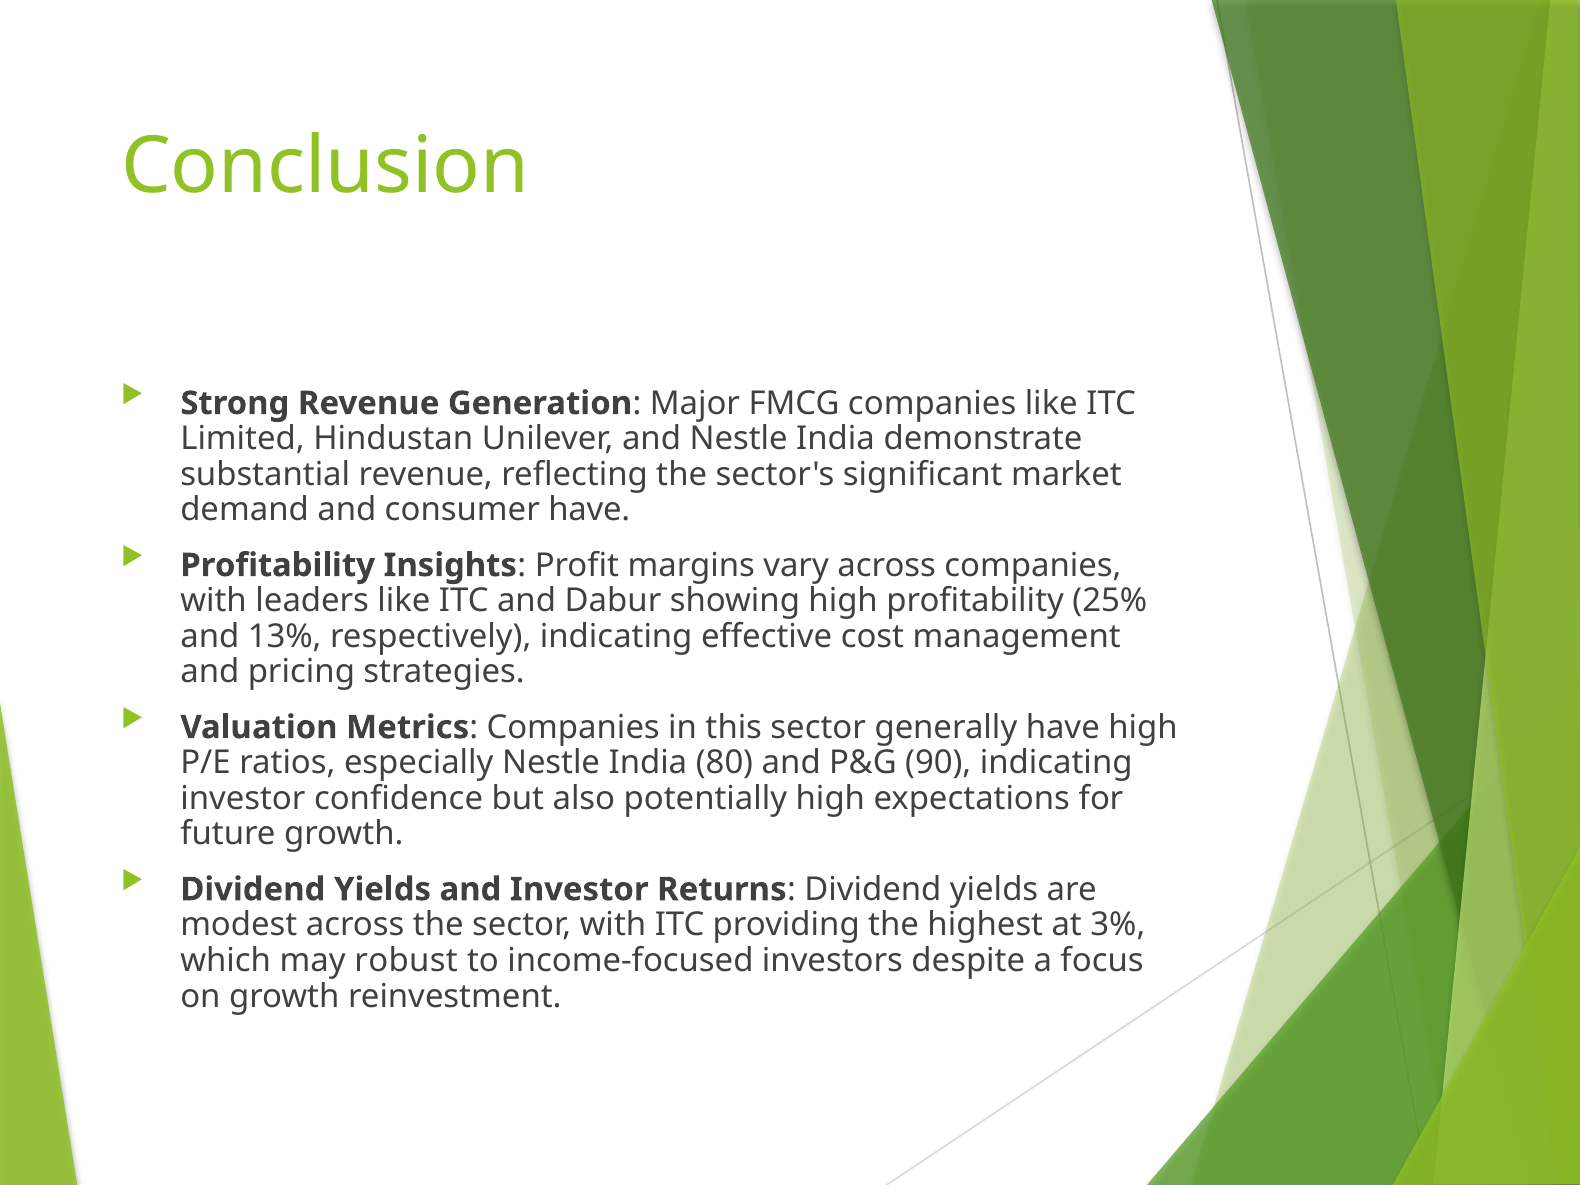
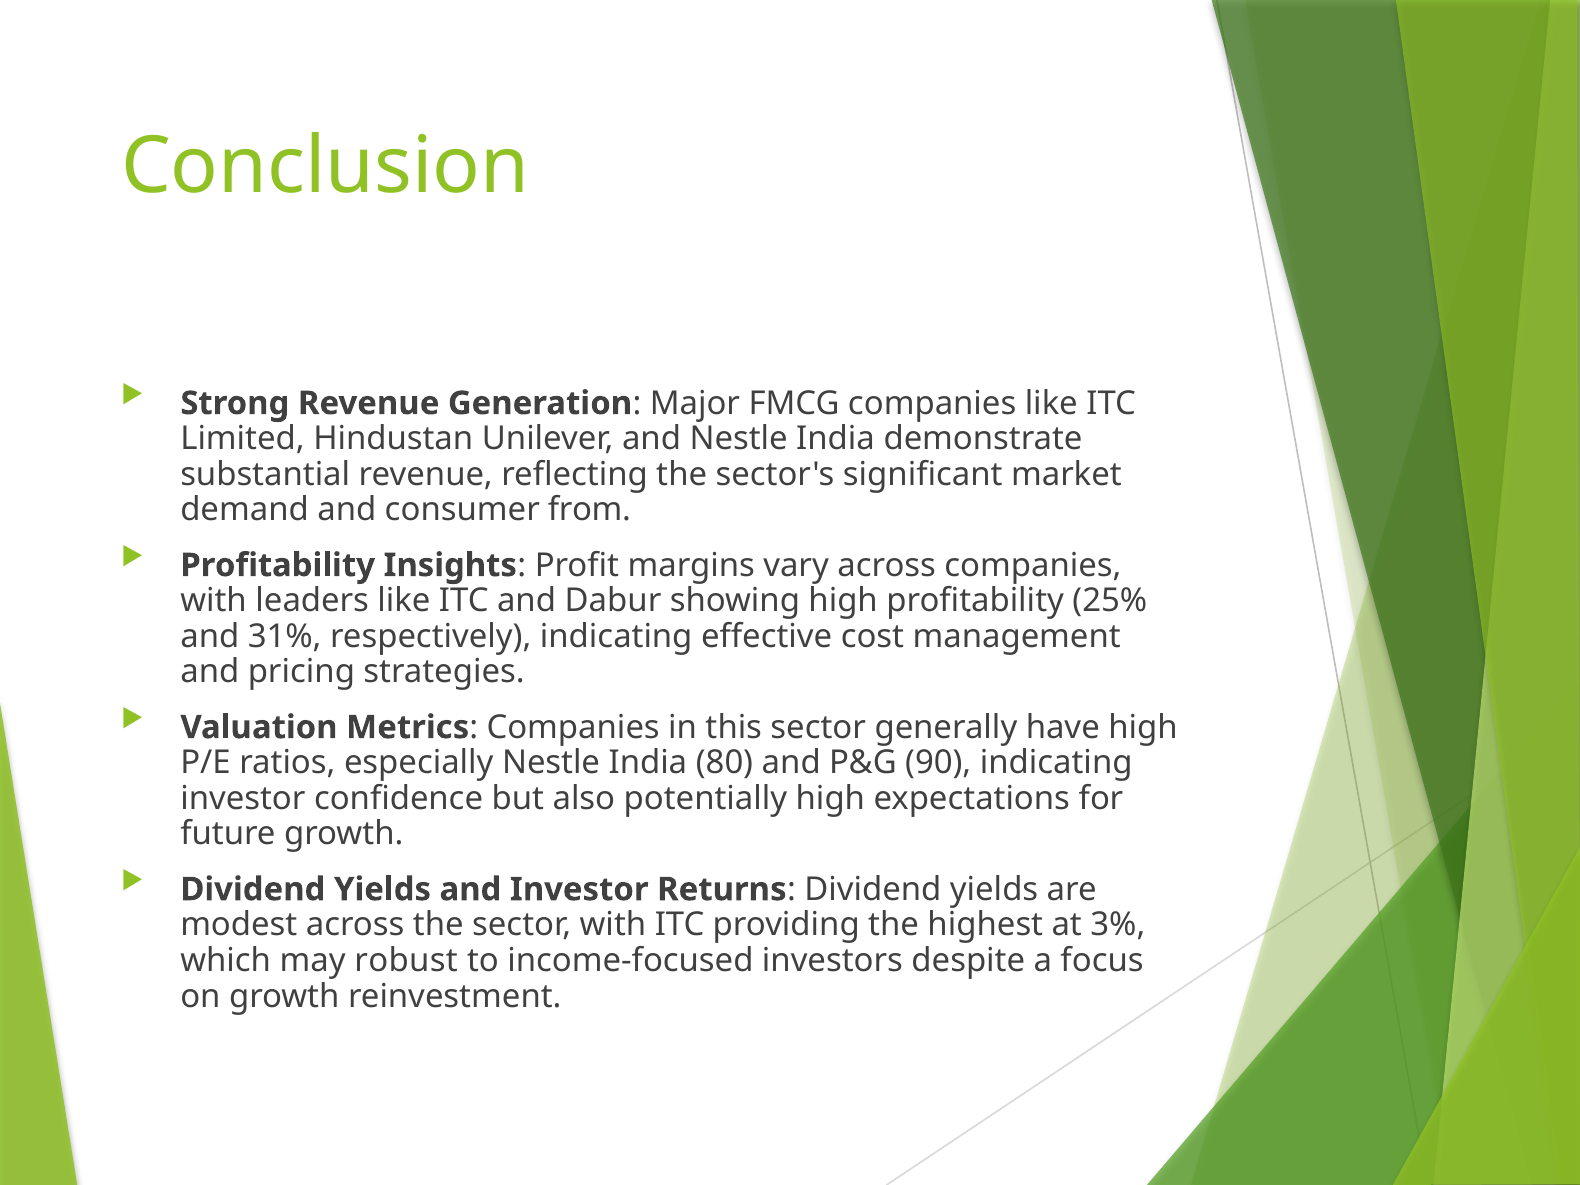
consumer have: have -> from
13%: 13% -> 31%
